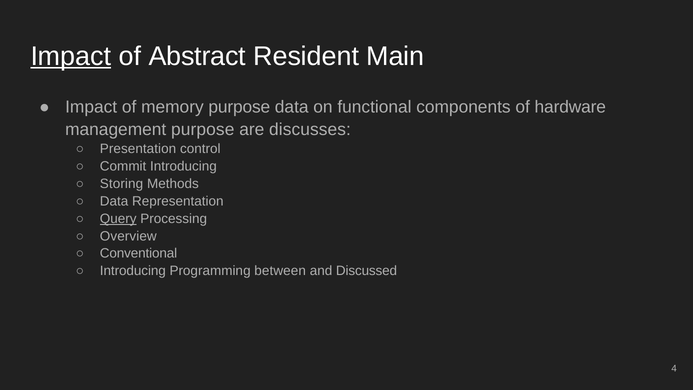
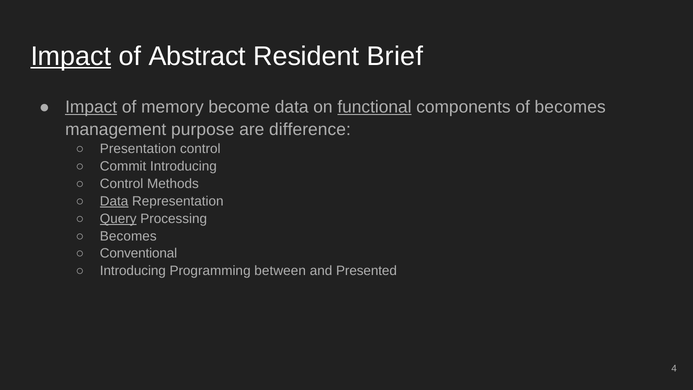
Main: Main -> Brief
Impact at (91, 107) underline: none -> present
memory purpose: purpose -> become
functional underline: none -> present
of hardware: hardware -> becomes
discusses: discusses -> difference
Storing at (122, 184): Storing -> Control
Data at (114, 201) underline: none -> present
Overview at (128, 236): Overview -> Becomes
Discussed: Discussed -> Presented
